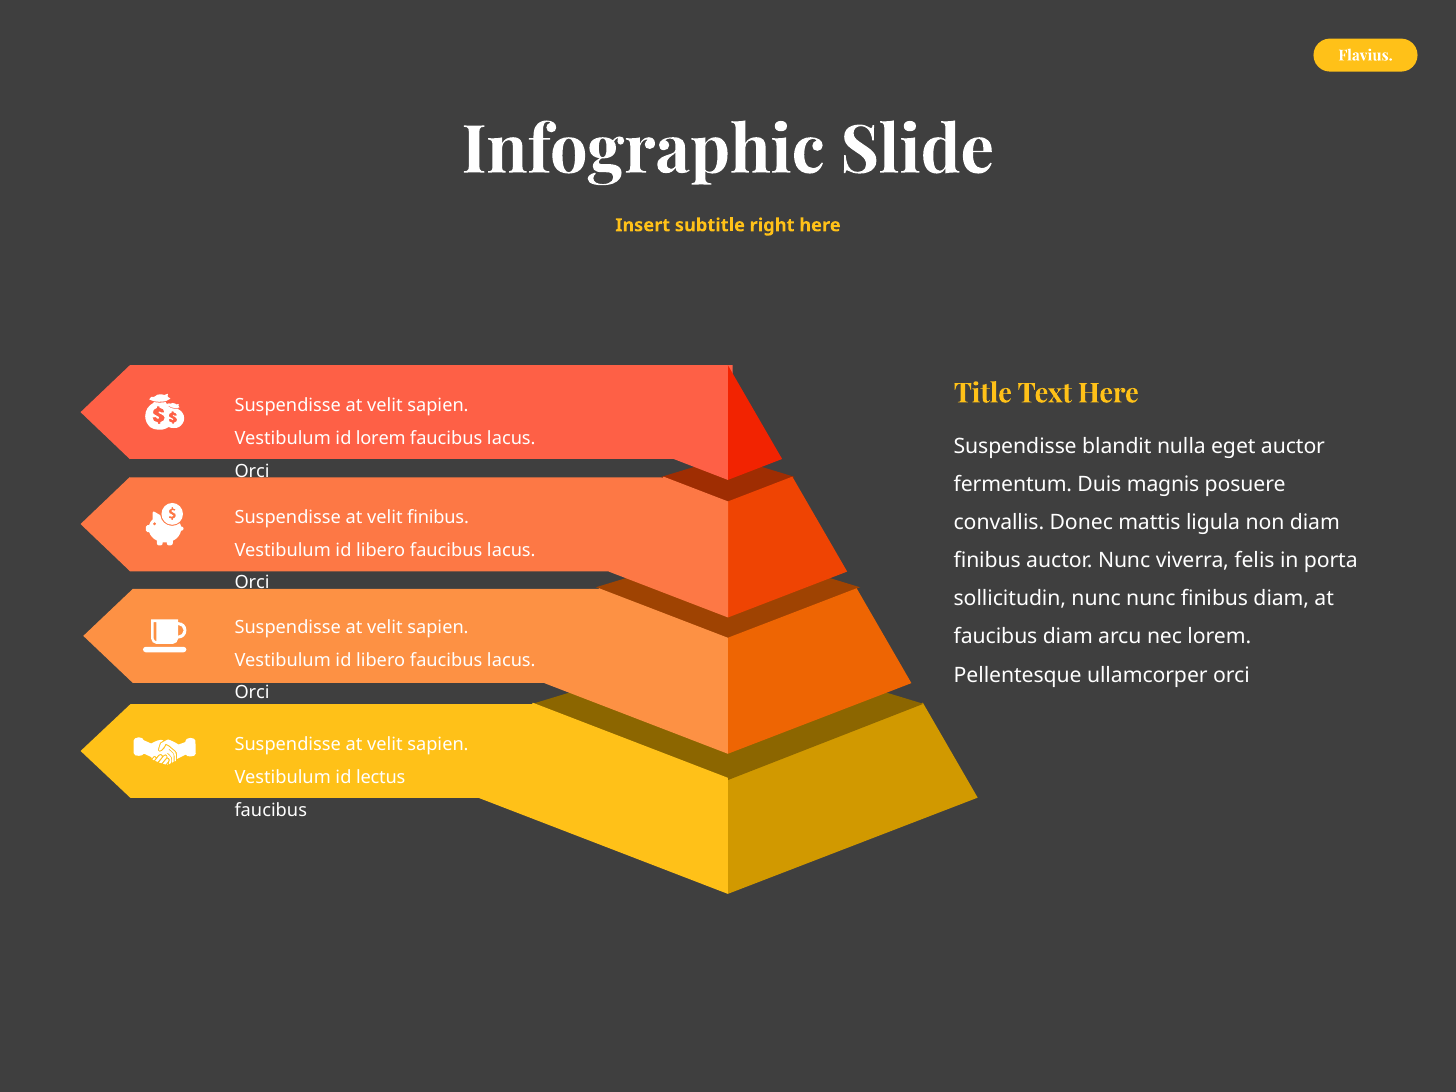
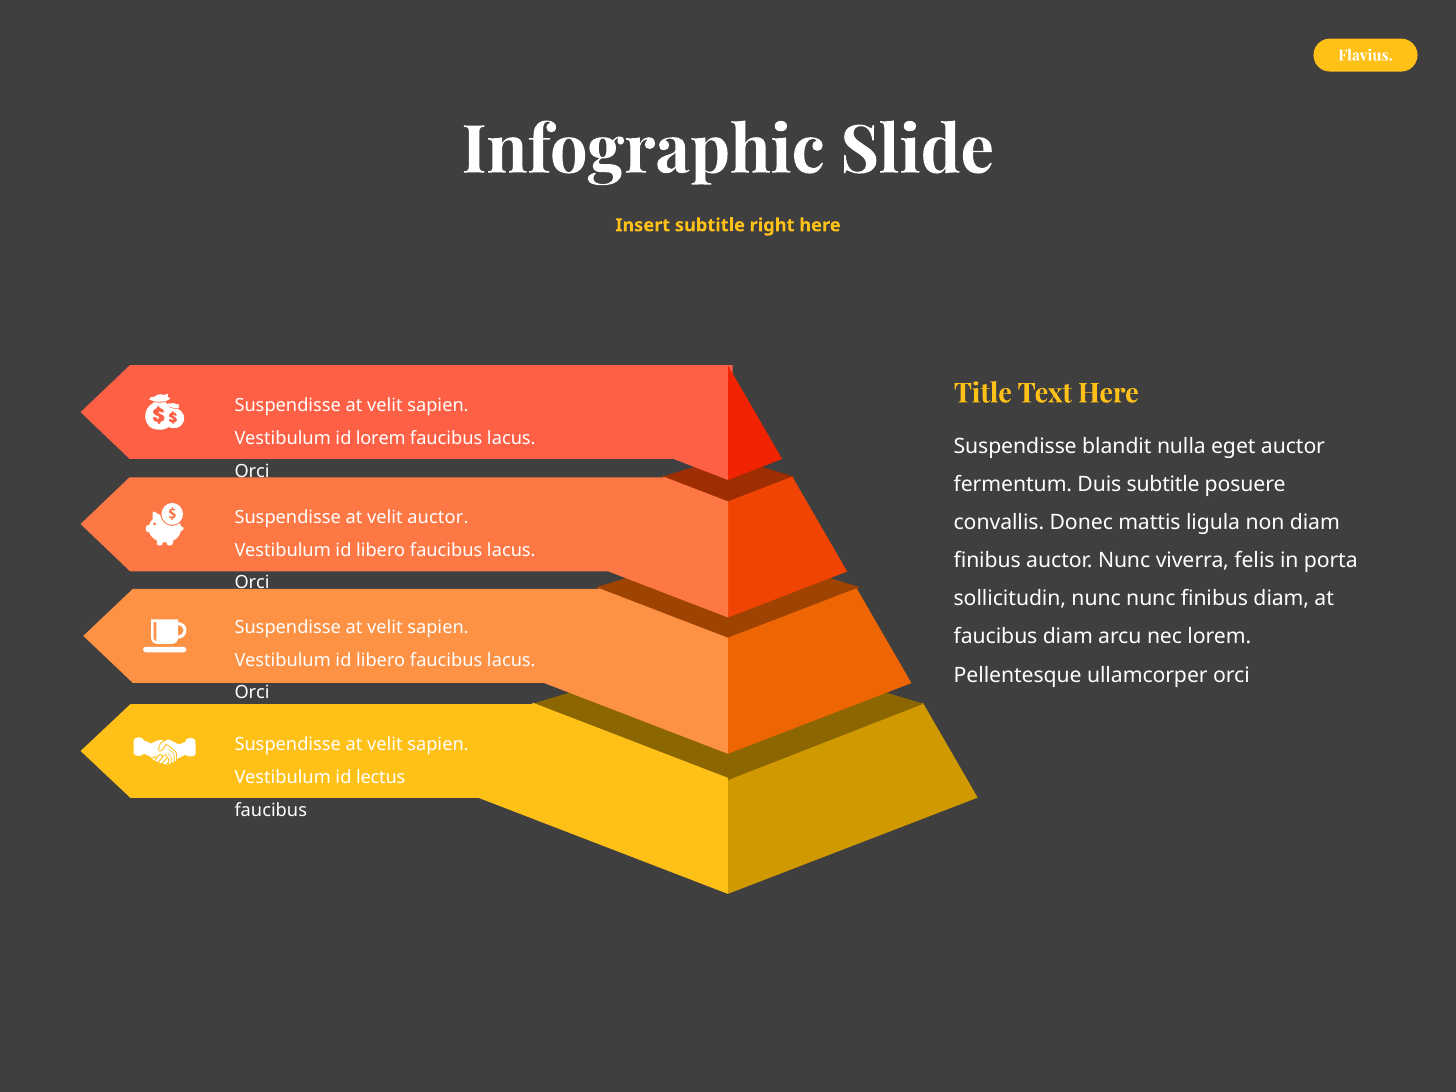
Duis magnis: magnis -> subtitle
velit finibus: finibus -> auctor
